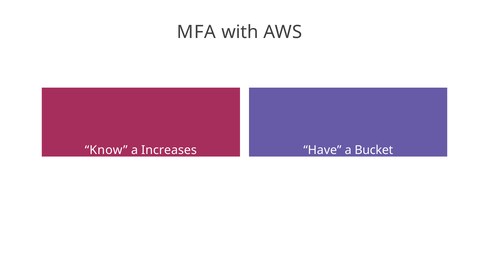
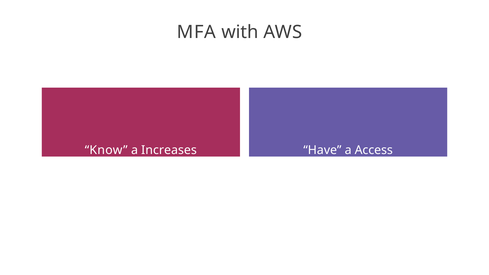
Bucket: Bucket -> Access
